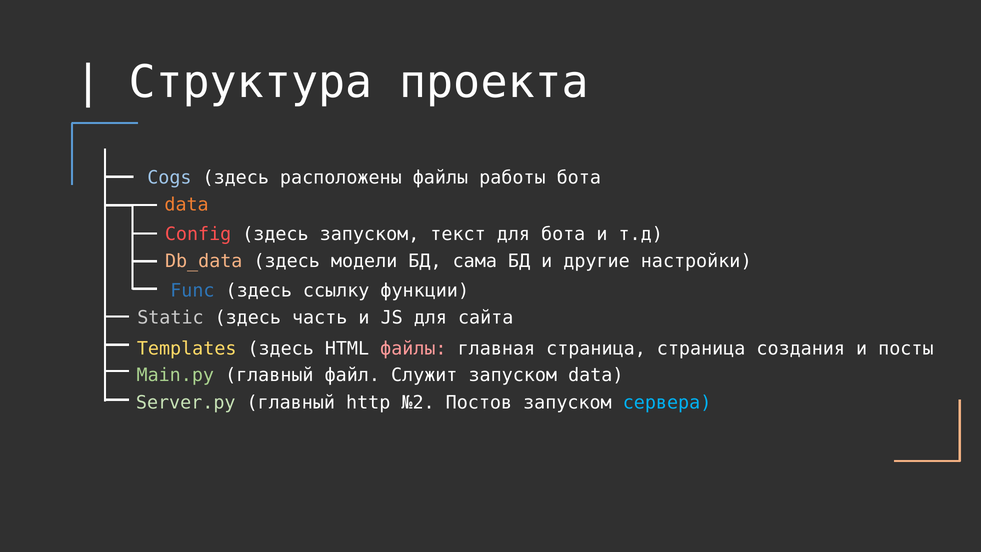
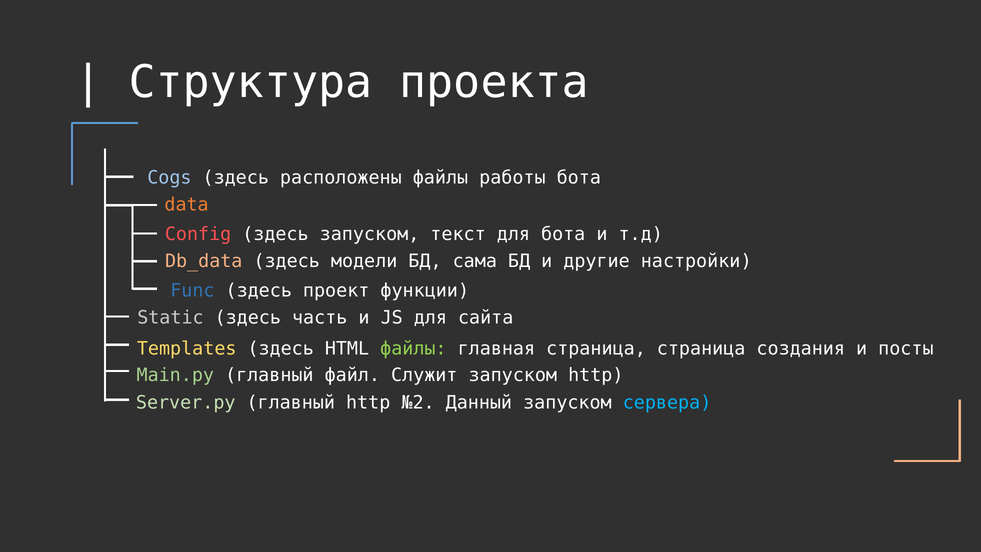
ссылку: ссылку -> проект
файлы at (413, 349) colour: pink -> light green
запуском data: data -> http
Постов: Постов -> Данный
